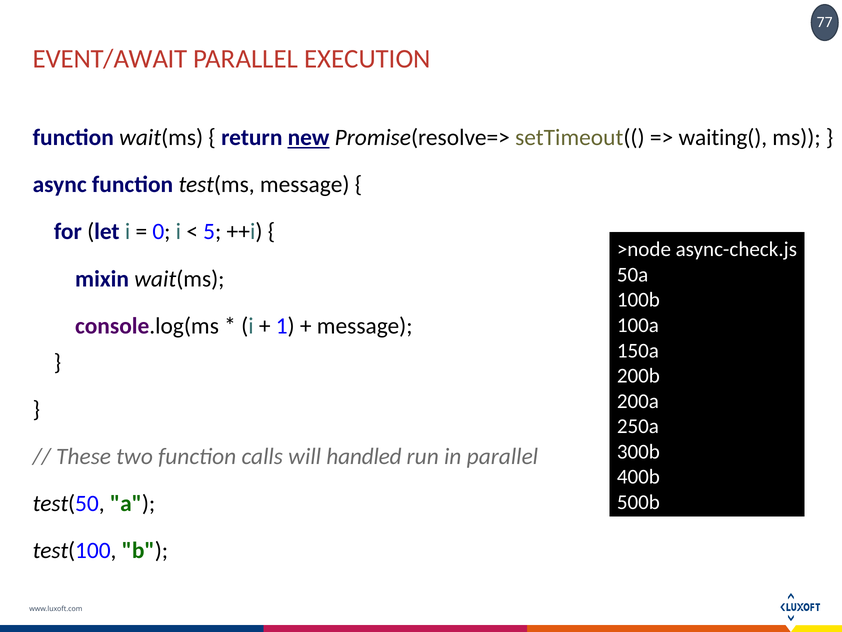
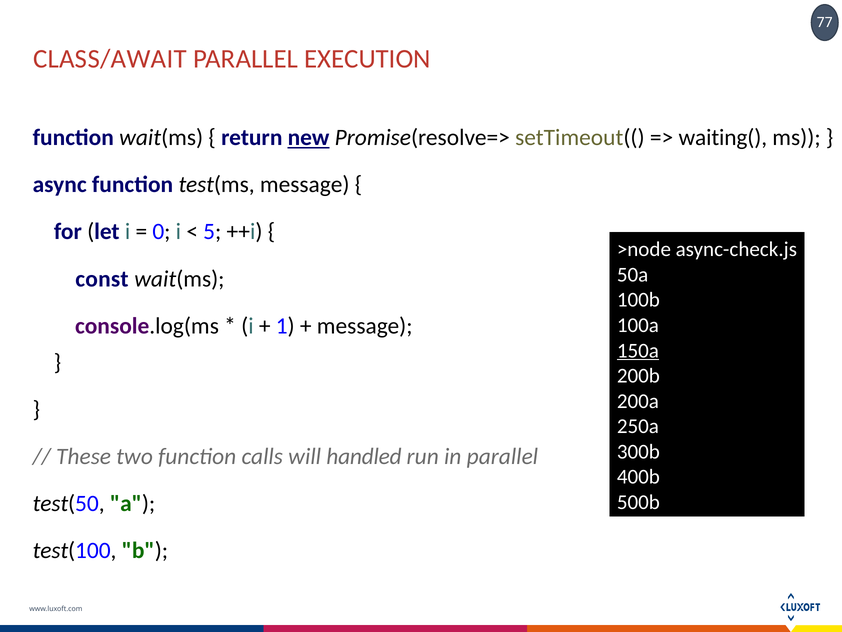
EVENT/AWAIT: EVENT/AWAIT -> CLASS/AWAIT
mixin: mixin -> const
150a underline: none -> present
